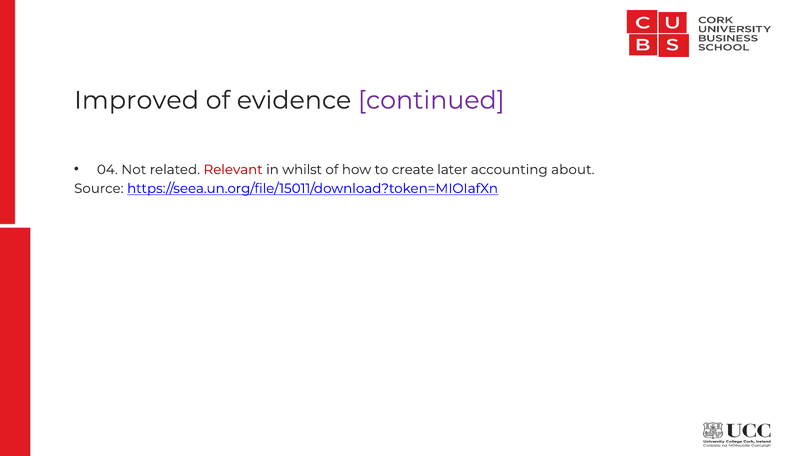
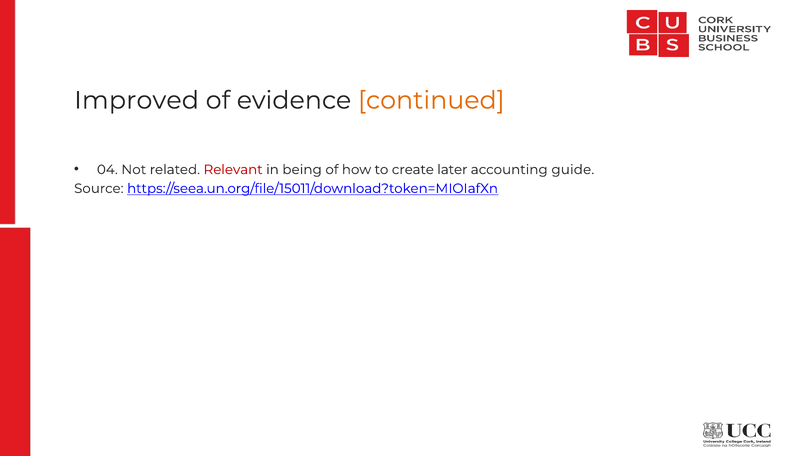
continued colour: purple -> orange
whilst: whilst -> being
about: about -> guide
